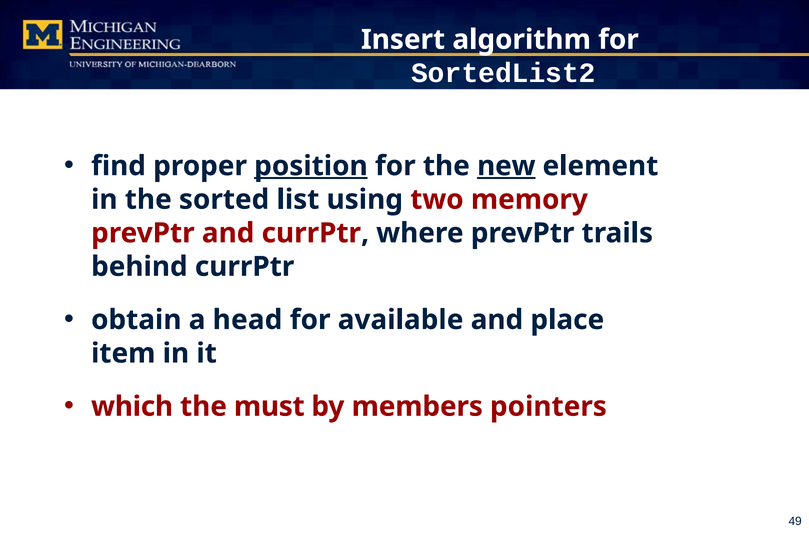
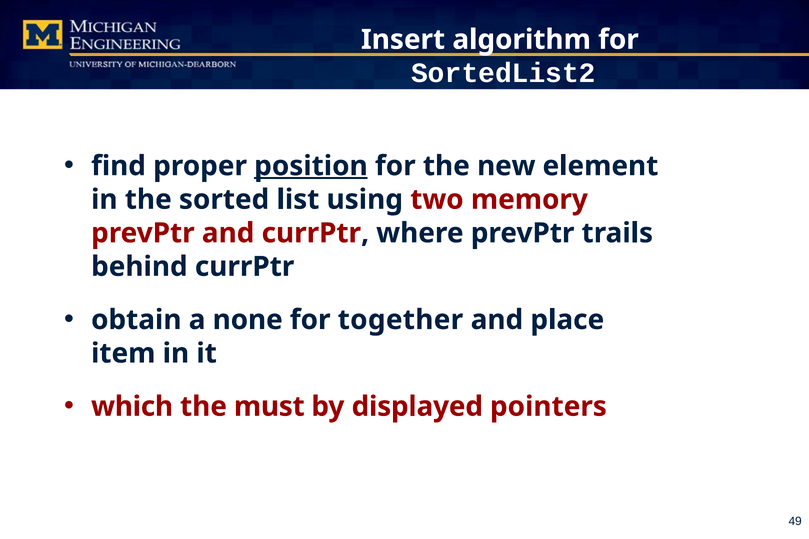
new underline: present -> none
head: head -> none
available: available -> together
members: members -> displayed
